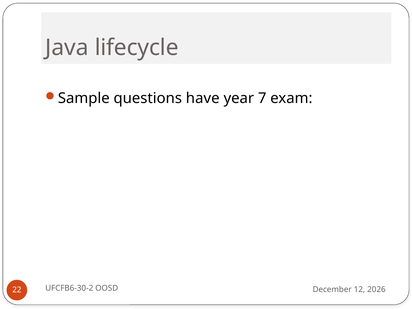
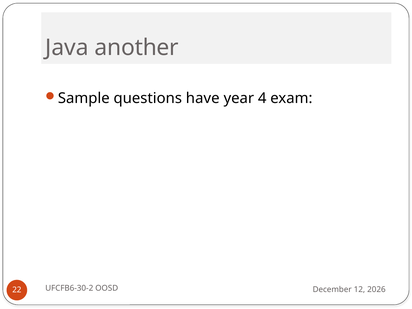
lifecycle: lifecycle -> another
7: 7 -> 4
